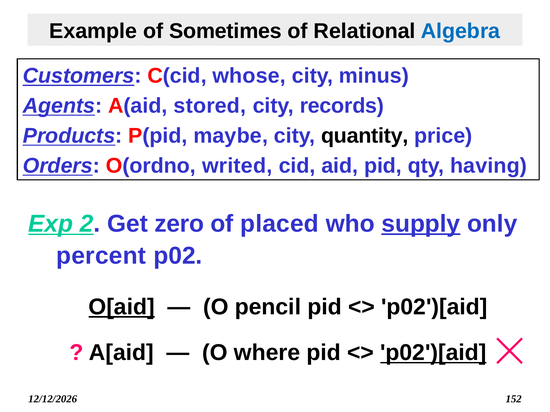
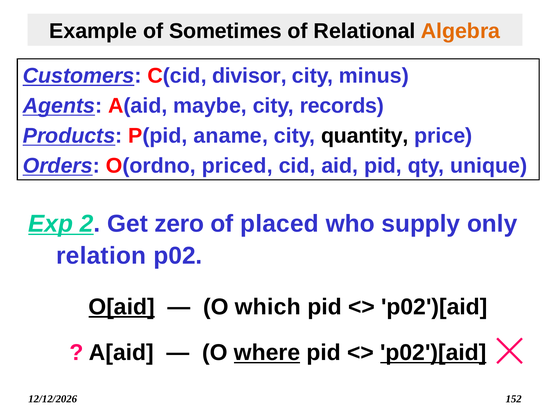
Algebra colour: blue -> orange
whose: whose -> divisor
stored: stored -> maybe
maybe: maybe -> aname
writed: writed -> priced
having: having -> unique
supply underline: present -> none
percent: percent -> relation
pencil: pencil -> which
where underline: none -> present
